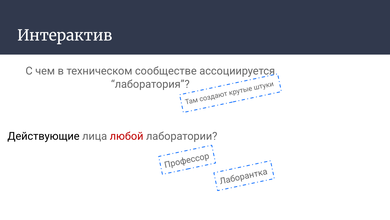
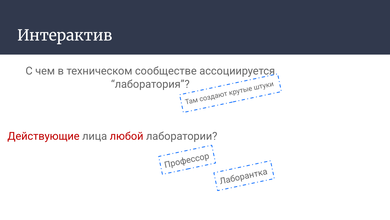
Действующие colour: black -> red
